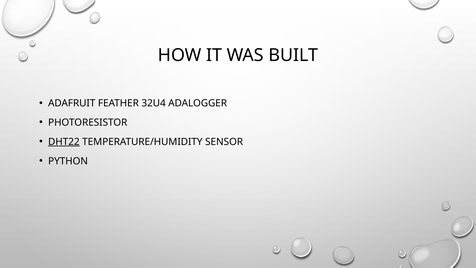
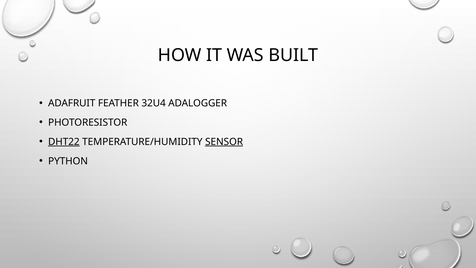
SENSOR underline: none -> present
